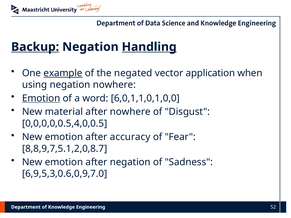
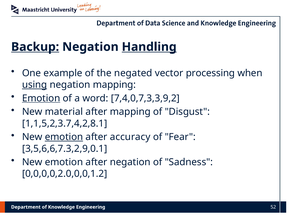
example underline: present -> none
application: application -> processing
using underline: none -> present
negation nowhere: nowhere -> mapping
6,0,1,1,0,1,0,0: 6,0,1,1,0,1,0,0 -> 7,4,0,7,3,3,9,2
after nowhere: nowhere -> mapping
0,0,0,0,0.5,4,0,0.5: 0,0,0,0,0.5,4,0,0.5 -> 1,1,5,2,3.7,4,2,8.1
emotion at (64, 137) underline: none -> present
8,8,9,7,5.1,2,0,8.7: 8,8,9,7,5.1,2,0,8.7 -> 3,5,6,6,7.3,2,9,0.1
6,9,5,3,0.6,0,9,7.0: 6,9,5,3,0.6,0,9,7.0 -> 0,0,0,0,2.0,0,0,1.2
